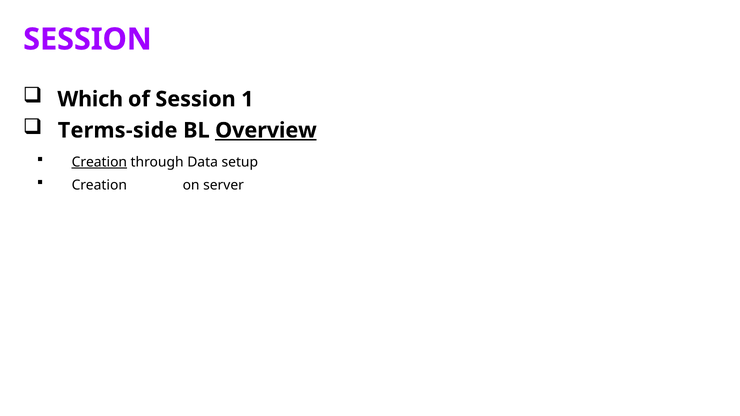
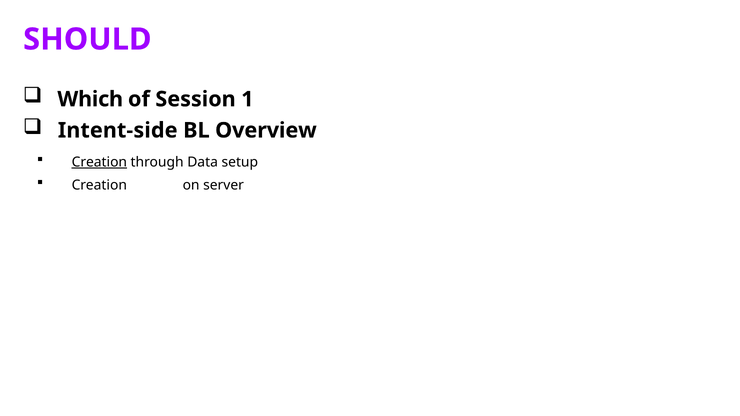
SESSION at (87, 39): SESSION -> SHOULD
Terms-side: Terms-side -> Intent-side
Overview underline: present -> none
